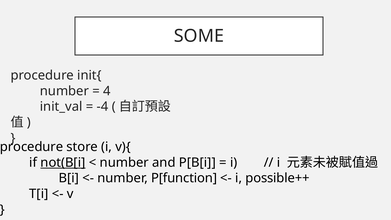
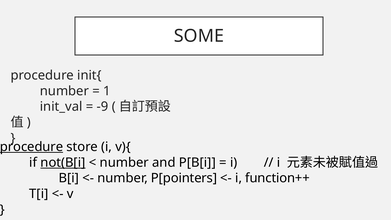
4: 4 -> 1
-4: -4 -> -9
procedure at (32, 147) underline: none -> present
P[function: P[function -> P[pointers
possible++: possible++ -> function++
